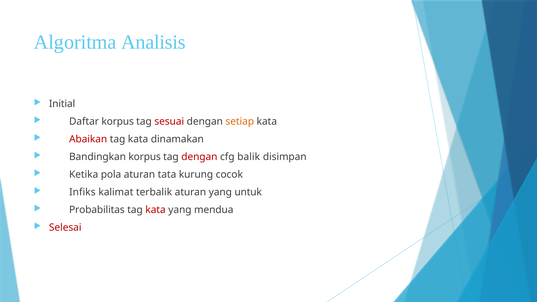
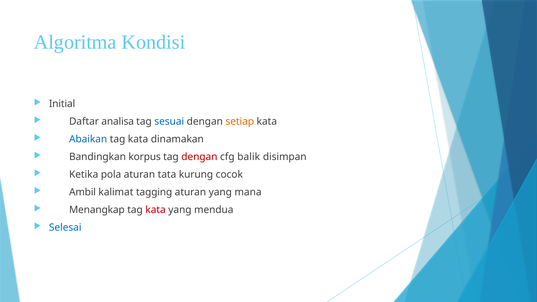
Analisis: Analisis -> Kondisi
Daftar korpus: korpus -> analisa
sesuai colour: red -> blue
Abaikan colour: red -> blue
Infiks: Infiks -> Ambil
terbalik: terbalik -> tagging
untuk: untuk -> mana
Probabilitas: Probabilitas -> Menangkap
Selesai colour: red -> blue
